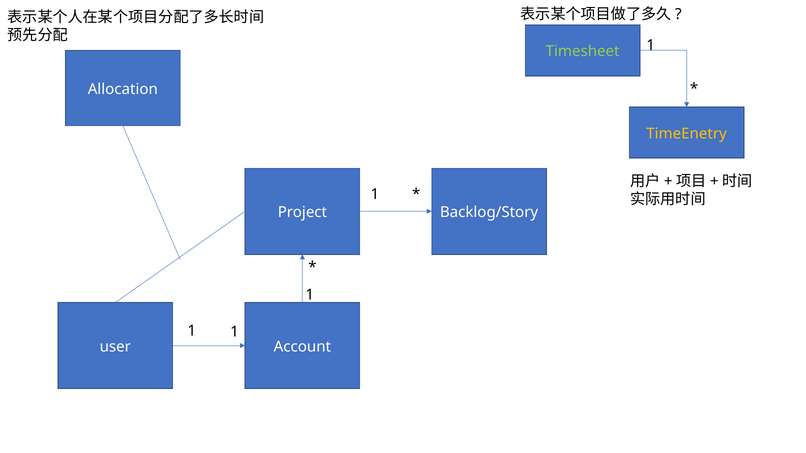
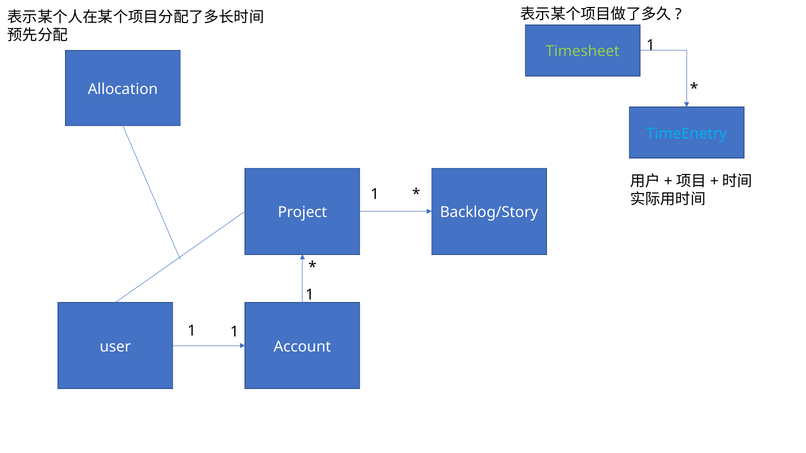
TimeEnetry colour: yellow -> light blue
